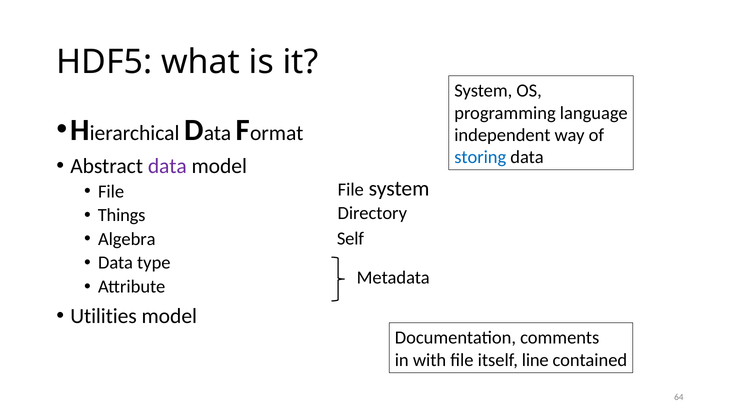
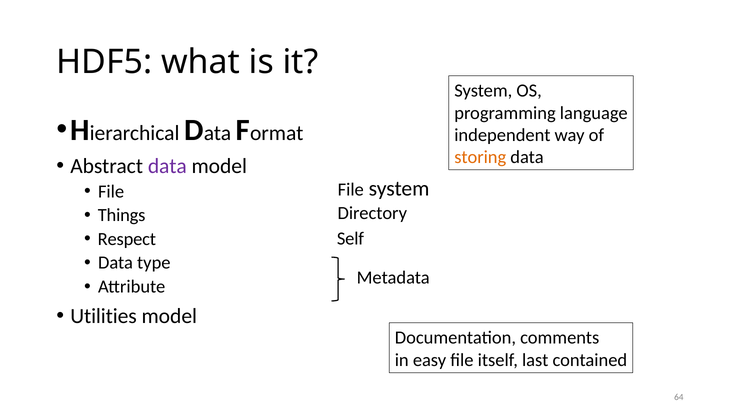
storing colour: blue -> orange
Algebra: Algebra -> Respect
with: with -> easy
line: line -> last
